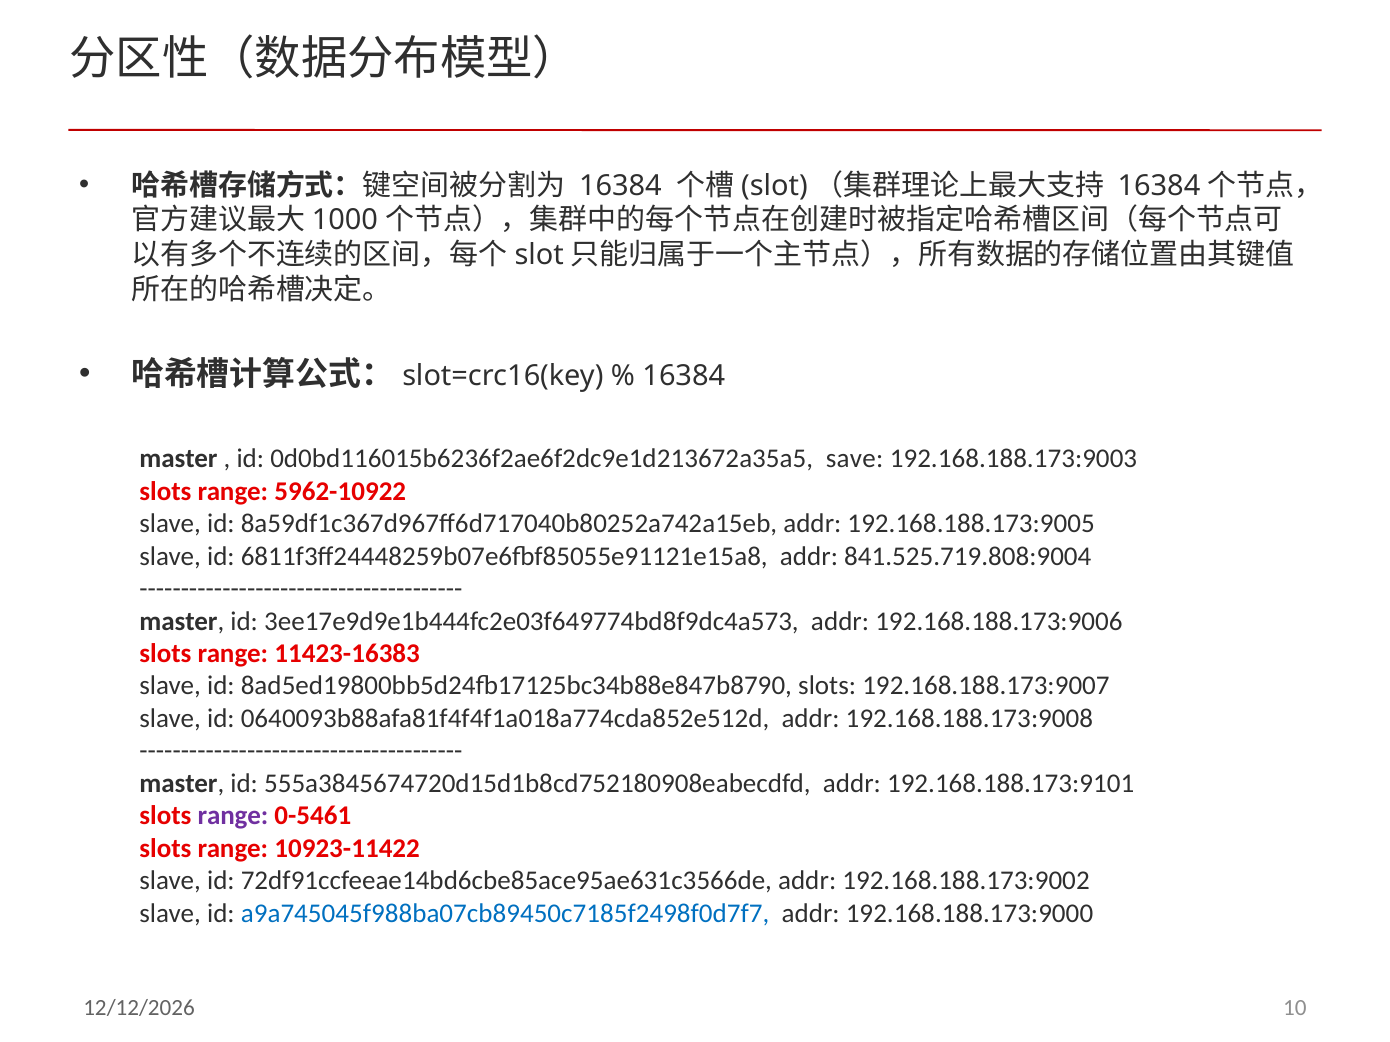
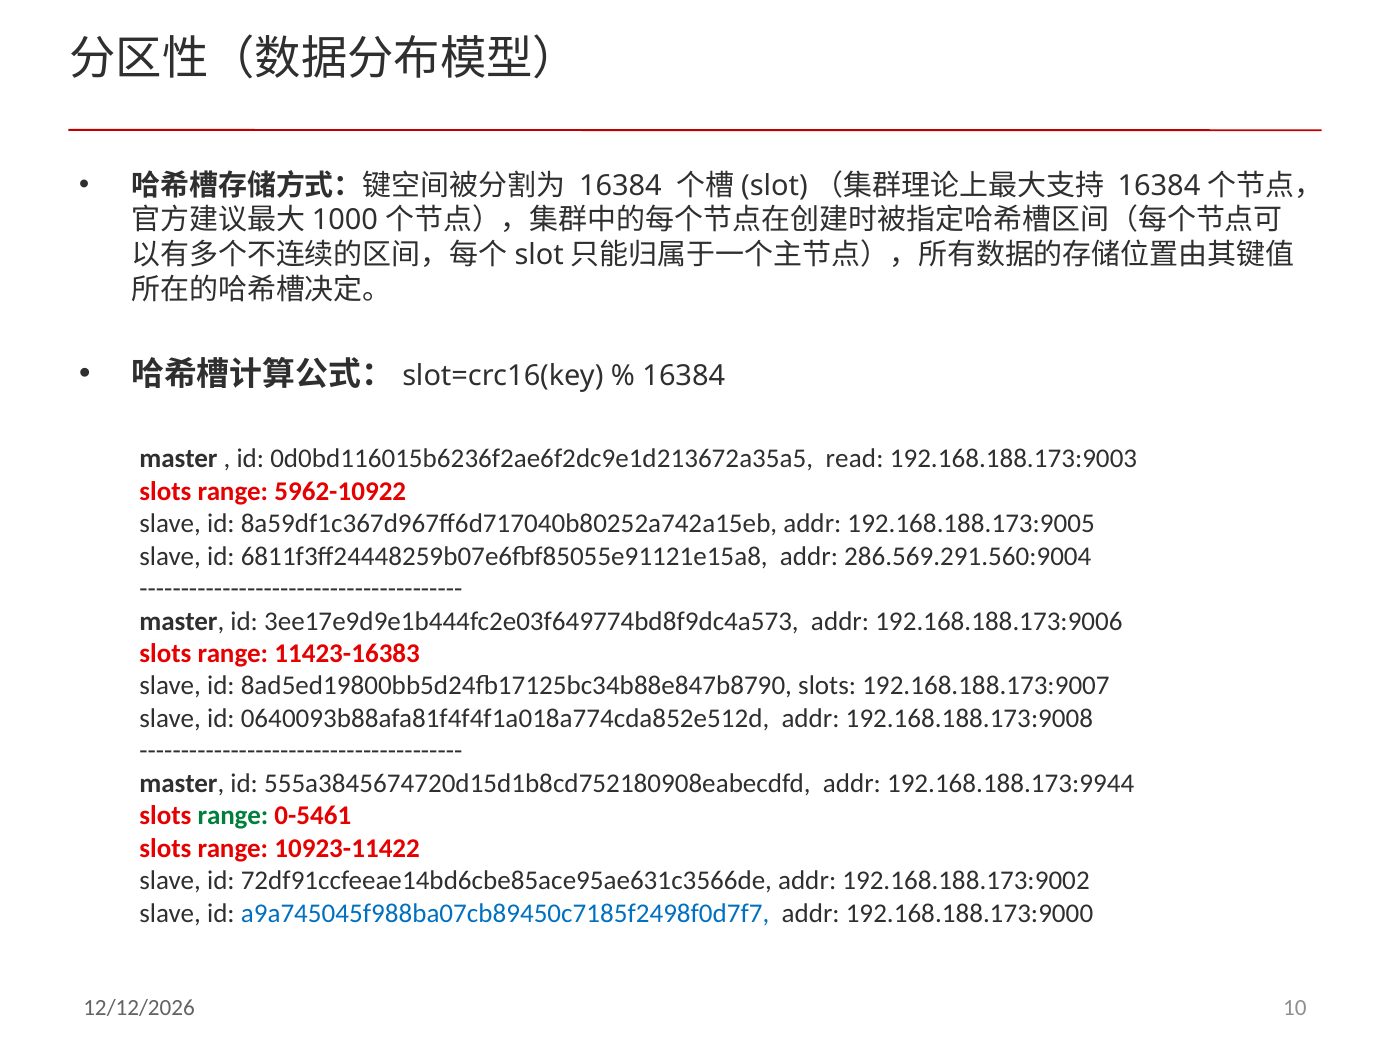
save: save -> read
841.525.719.808:9004: 841.525.719.808:9004 -> 286.569.291.560:9004
192.168.188.173:9101: 192.168.188.173:9101 -> 192.168.188.173:9944
range at (233, 816) colour: purple -> green
